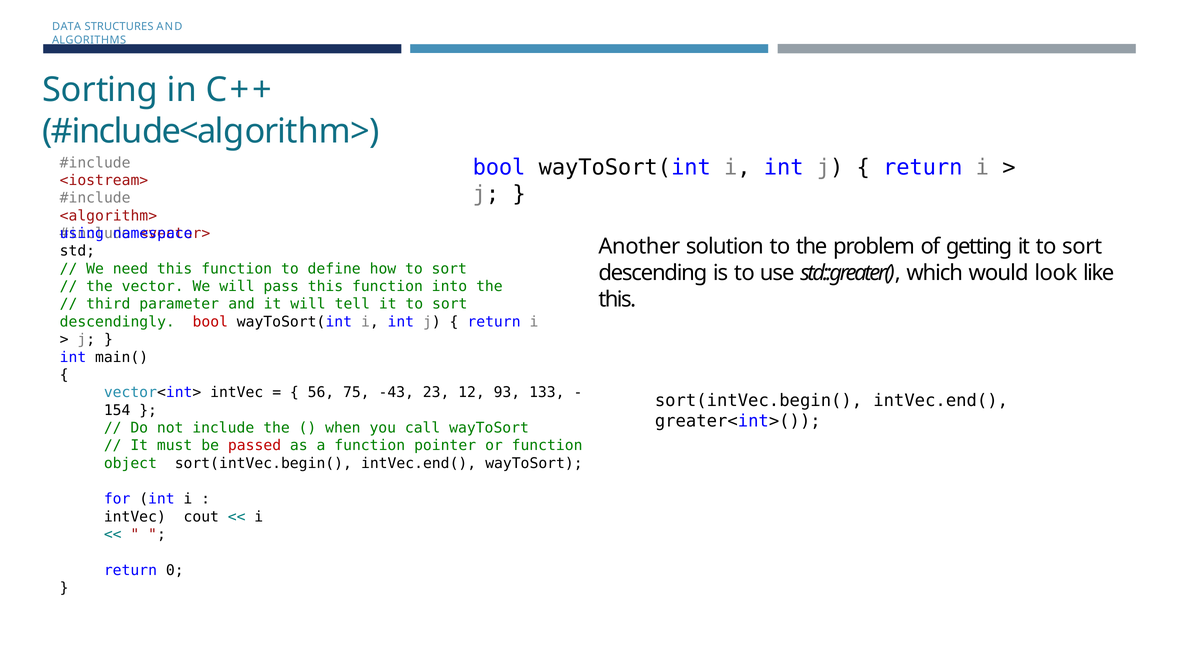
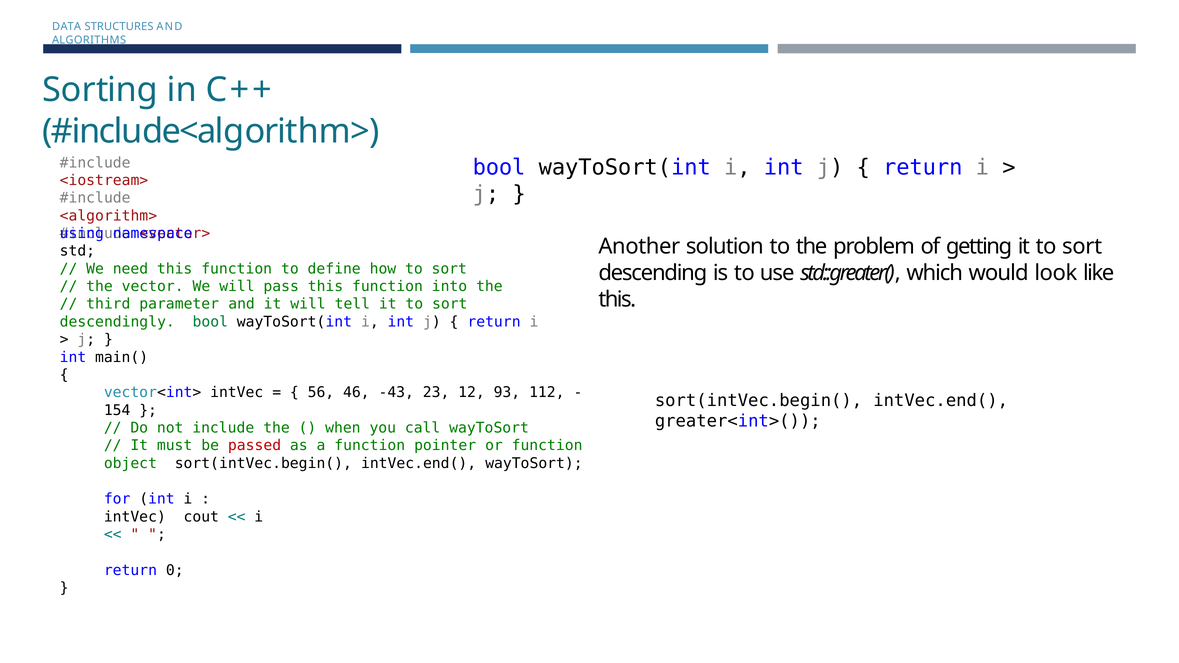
bool at (210, 322) colour: red -> green
75: 75 -> 46
133: 133 -> 112
